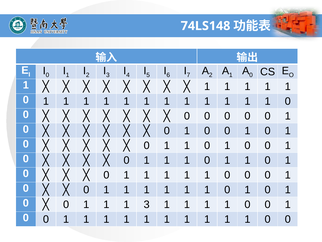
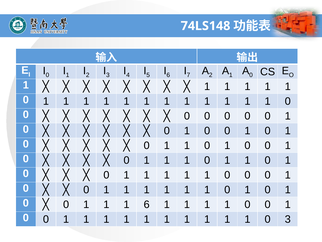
1 3: 3 -> 6
0 at (288, 219): 0 -> 3
